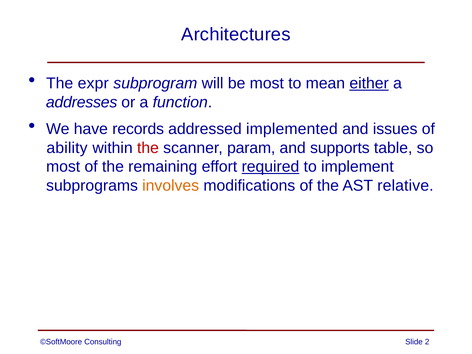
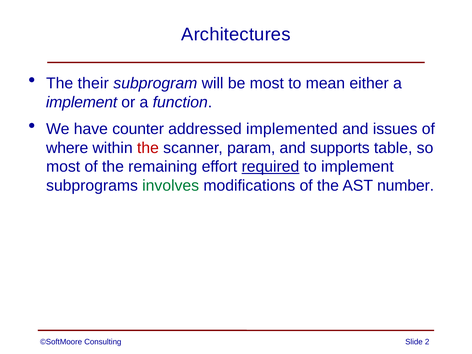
expr: expr -> their
either underline: present -> none
addresses at (82, 102): addresses -> implement
records: records -> counter
ability: ability -> where
involves colour: orange -> green
relative: relative -> number
